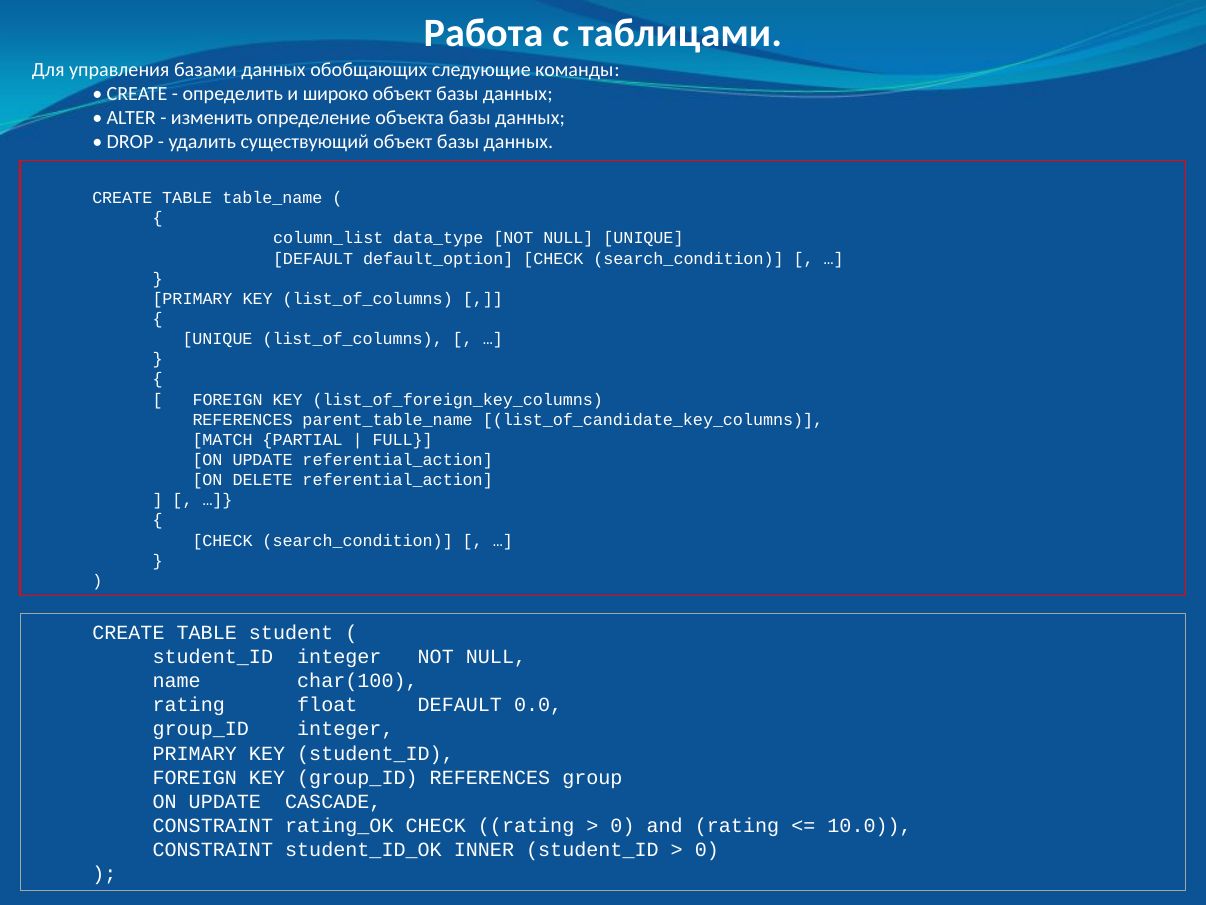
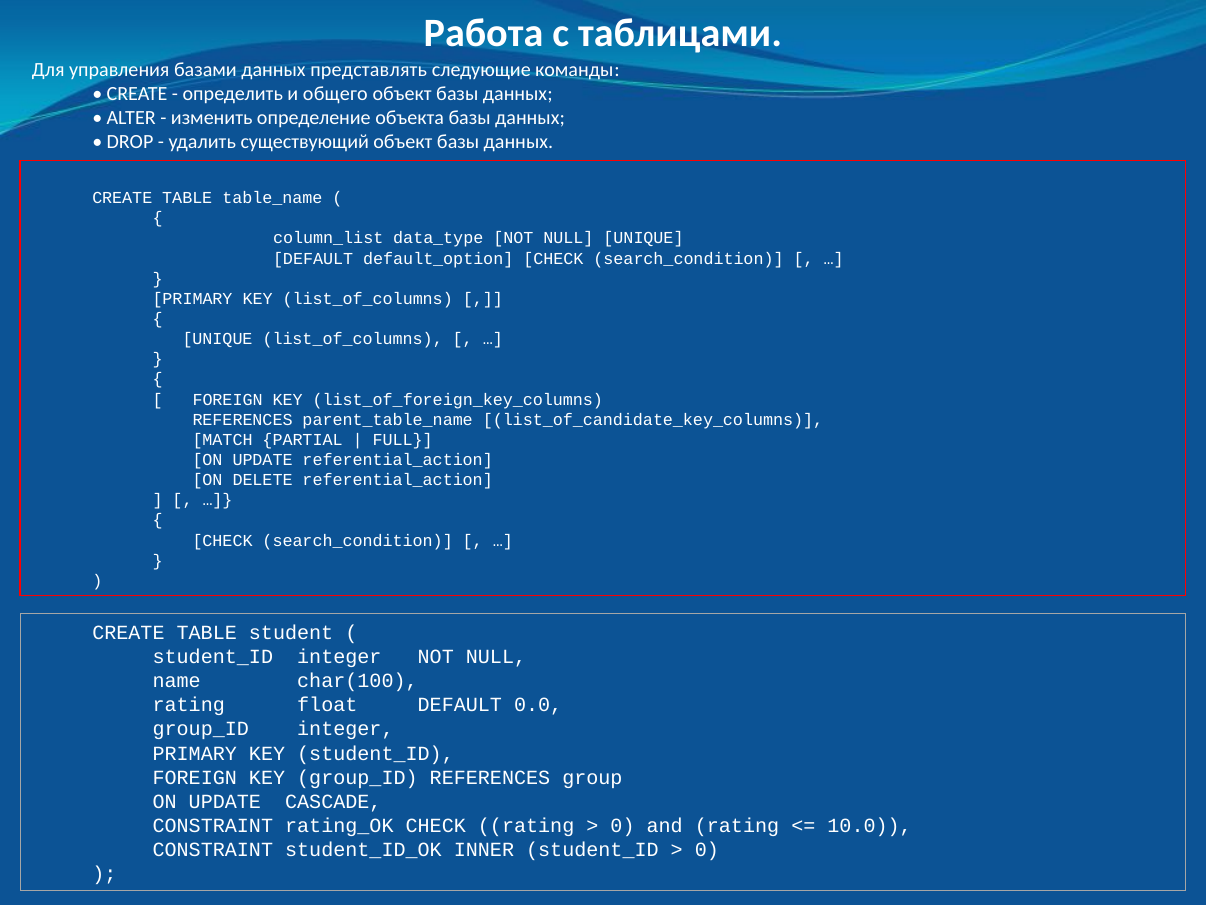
обобщающих: обобщающих -> представлять
широко: широко -> общего
